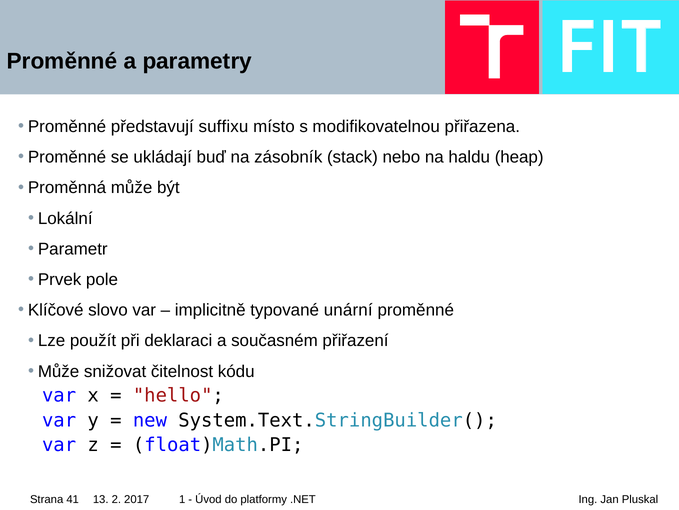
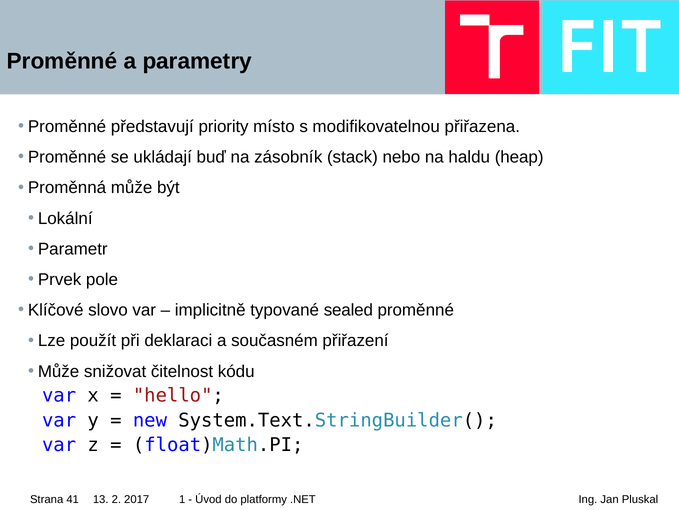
suffixu: suffixu -> priority
unární: unární -> sealed
